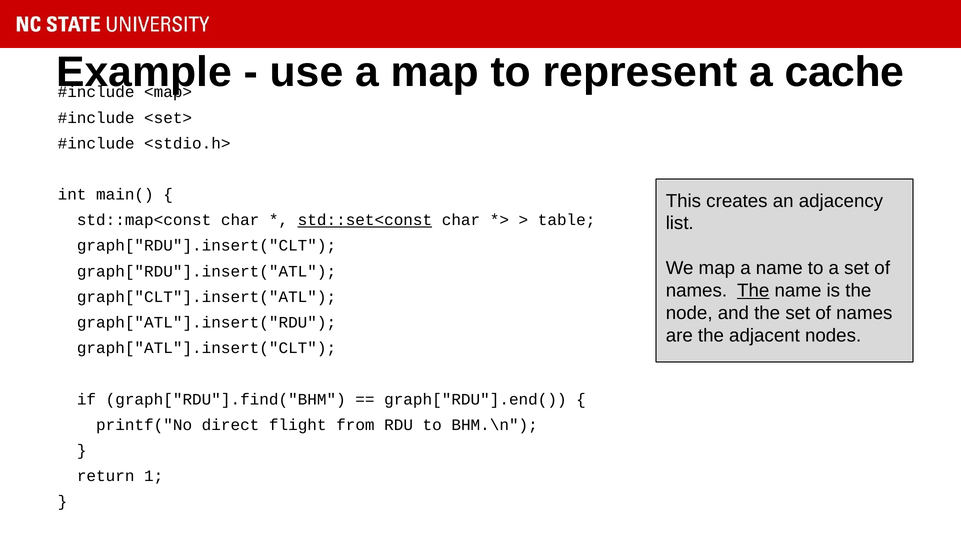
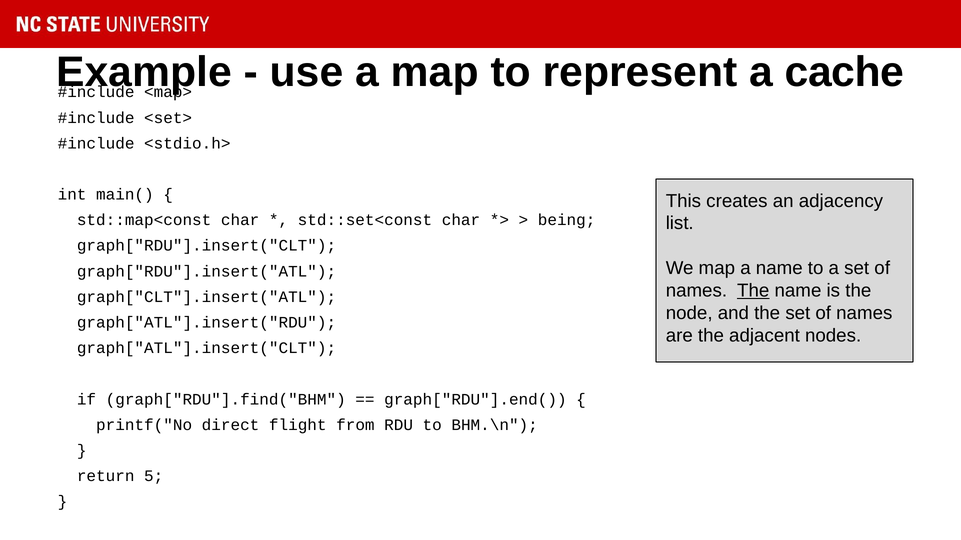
std::set<const underline: present -> none
table: table -> being
1: 1 -> 5
